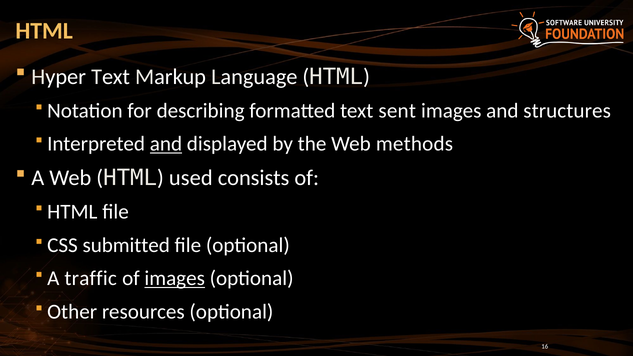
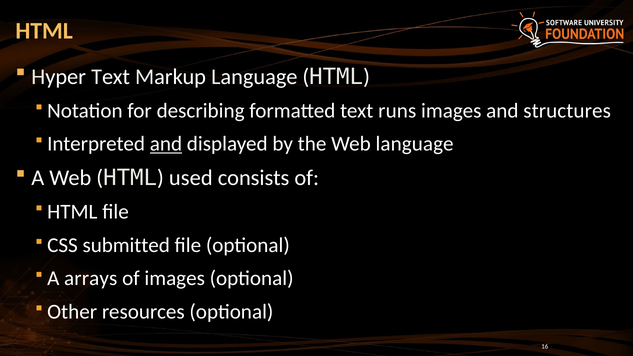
sent: sent -> runs
Web methods: methods -> language
traffic: traffic -> arrays
images at (175, 278) underline: present -> none
